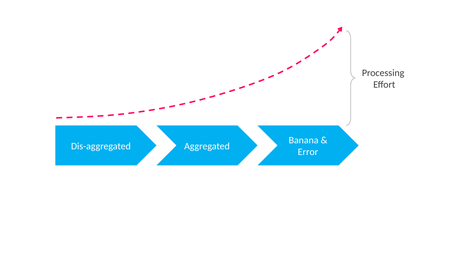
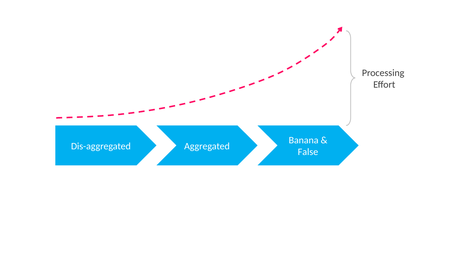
Error: Error -> False
